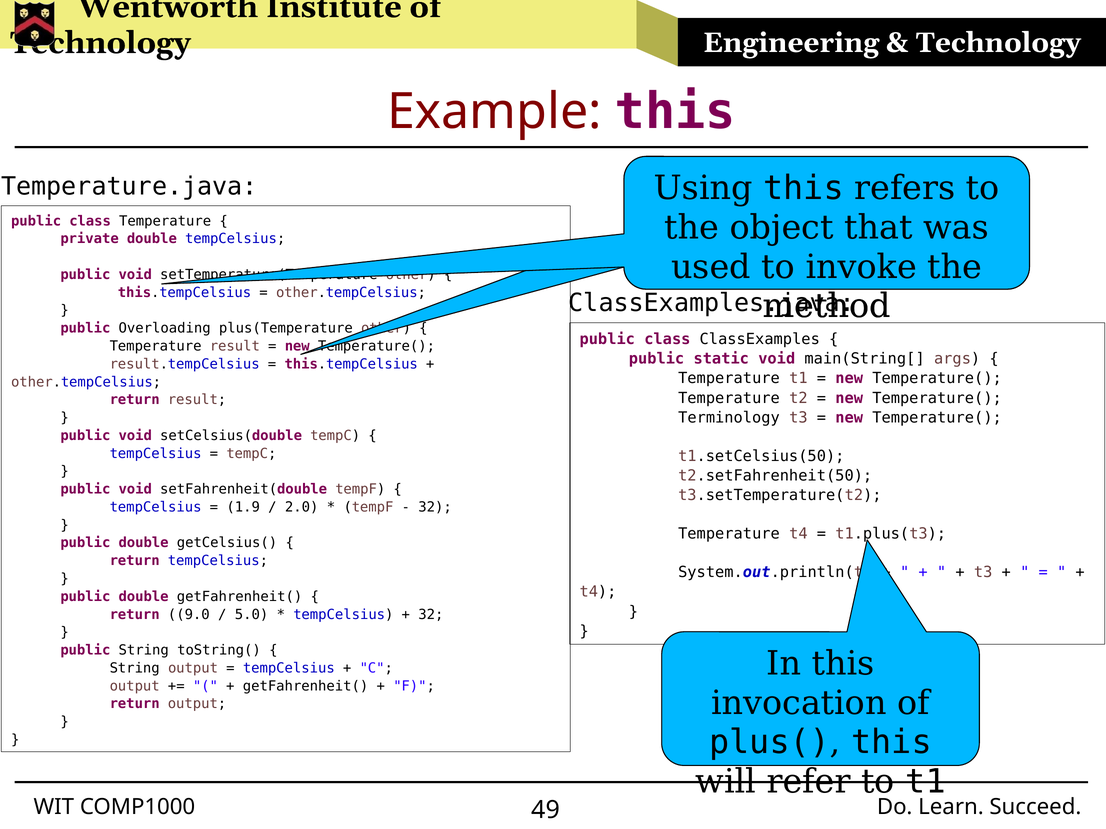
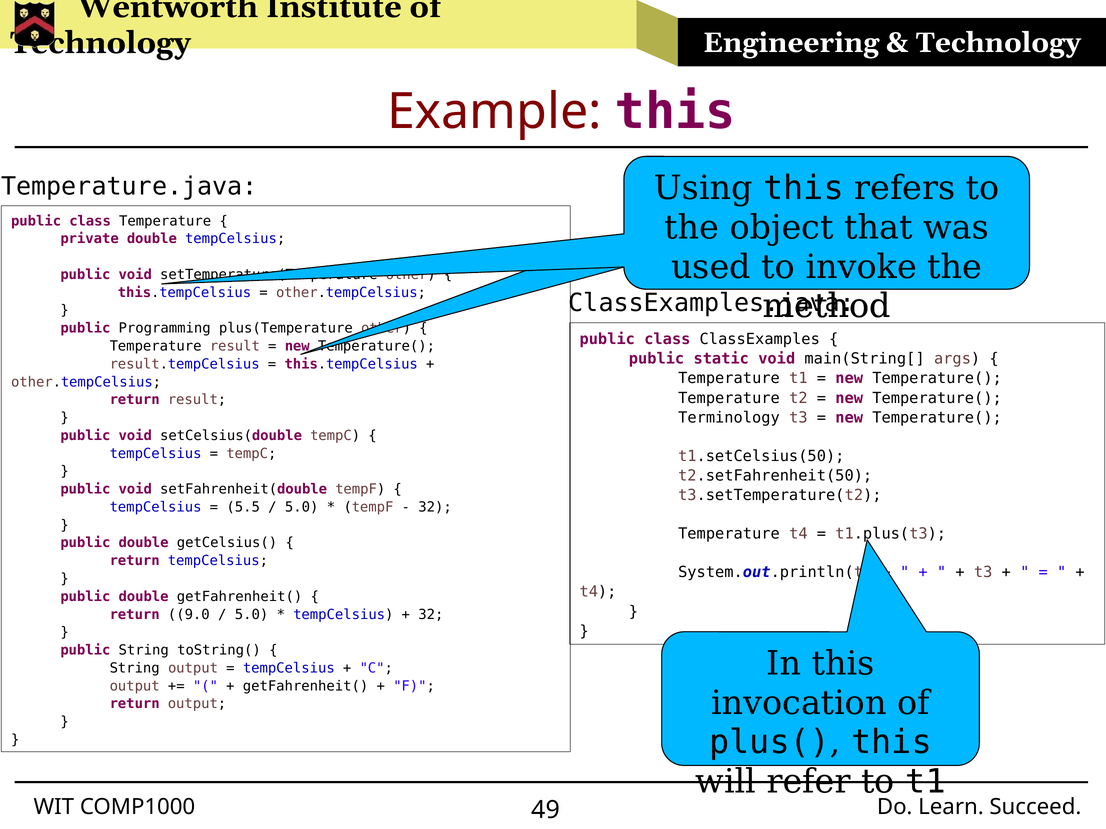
Overloading: Overloading -> Programming
1.9: 1.9 -> 5.5
2.0 at (302, 507): 2.0 -> 5.0
